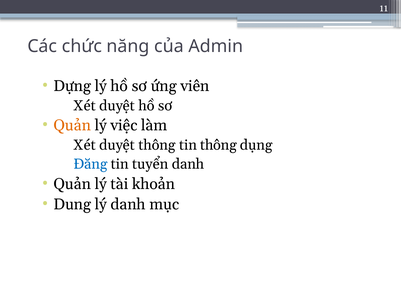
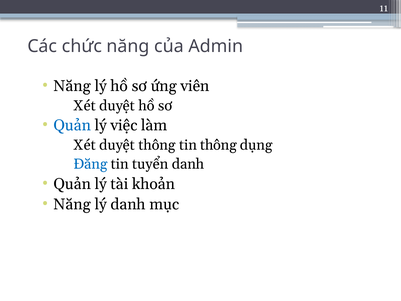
Dựng at (72, 86): Dựng -> Năng
Quản at (72, 125) colour: orange -> blue
Dung at (72, 204): Dung -> Năng
